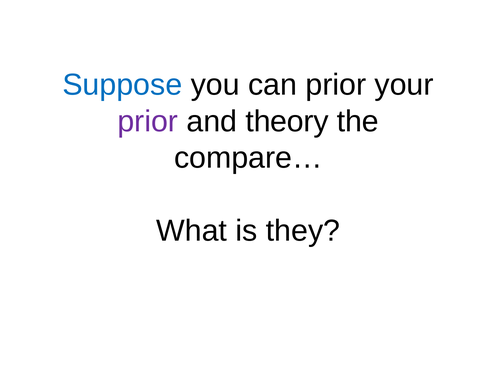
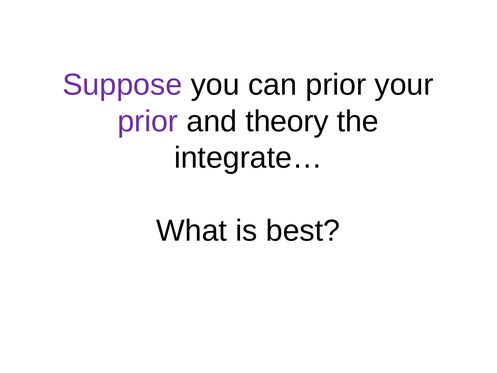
Suppose colour: blue -> purple
compare…: compare… -> integrate…
they: they -> best
